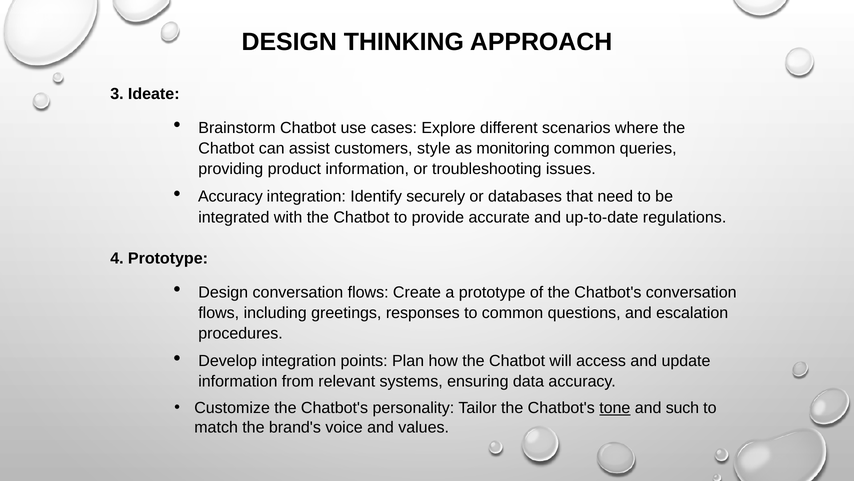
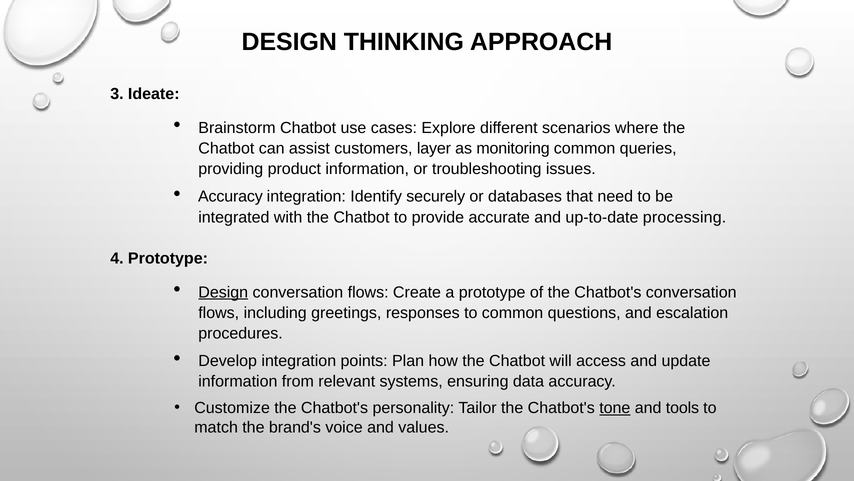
style: style -> layer
regulations: regulations -> processing
Design at (223, 292) underline: none -> present
such: such -> tools
